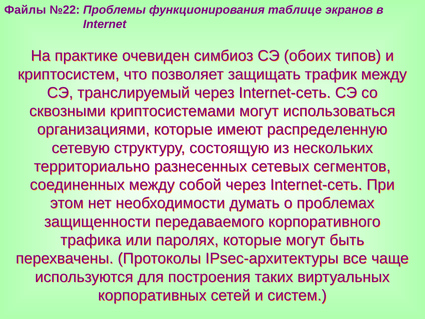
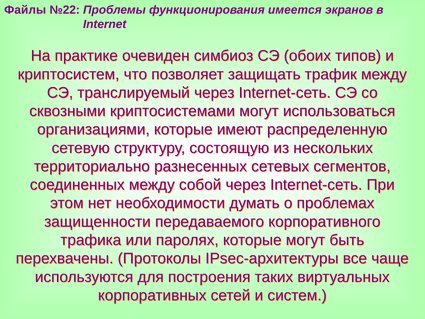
таблице: таблице -> имеется
